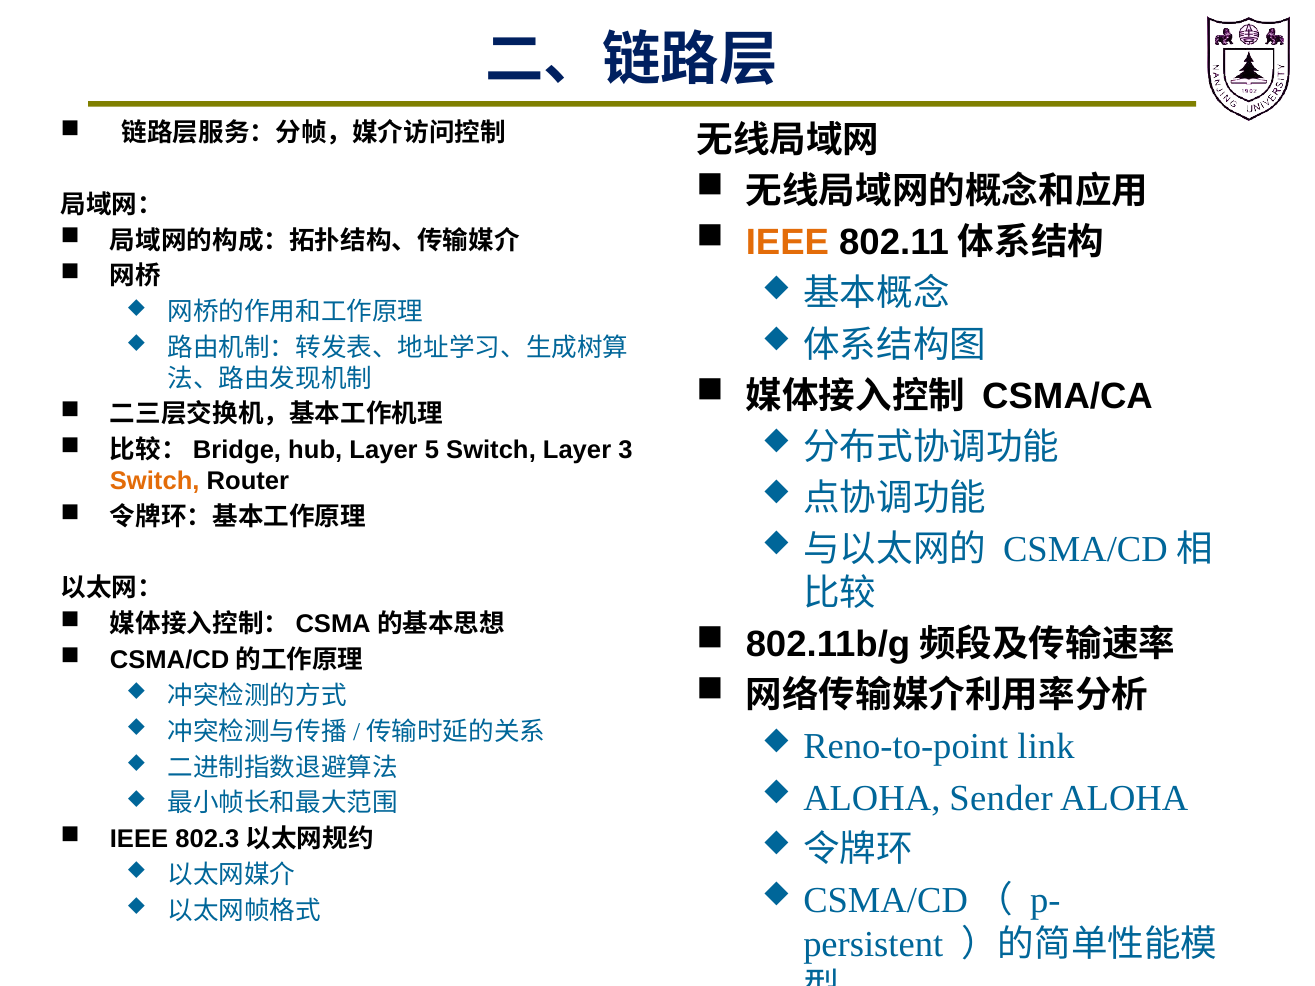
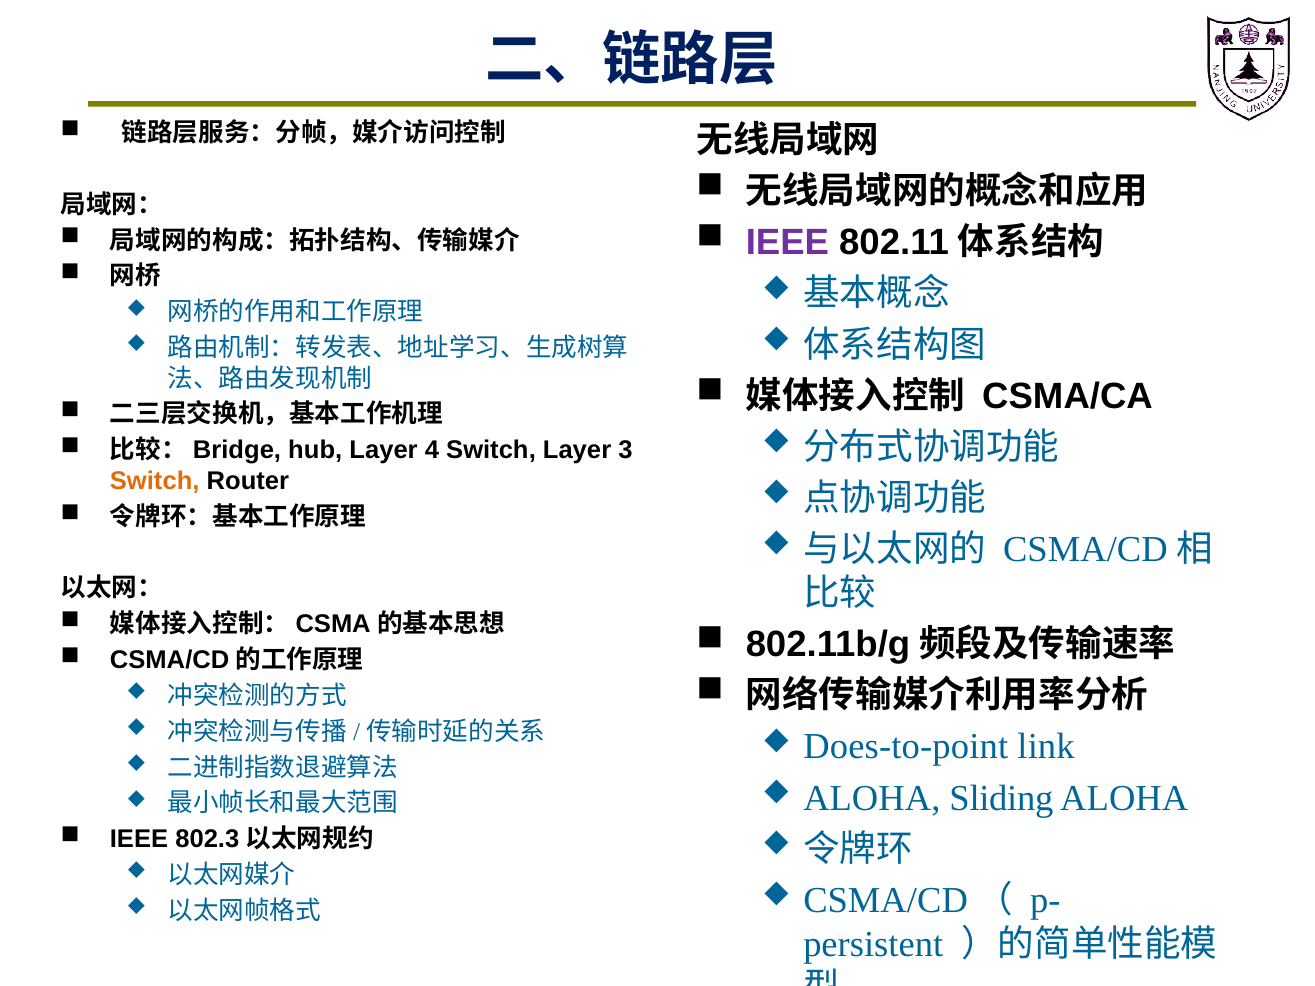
IEEE at (787, 243) colour: orange -> purple
5: 5 -> 4
Reno-to-point: Reno-to-point -> Does-to-point
Sender: Sender -> Sliding
